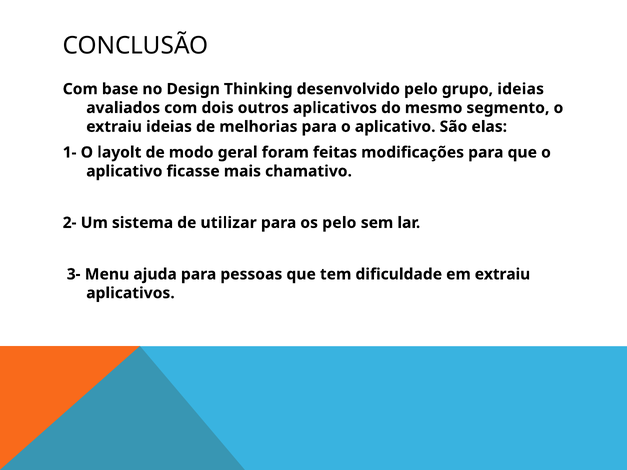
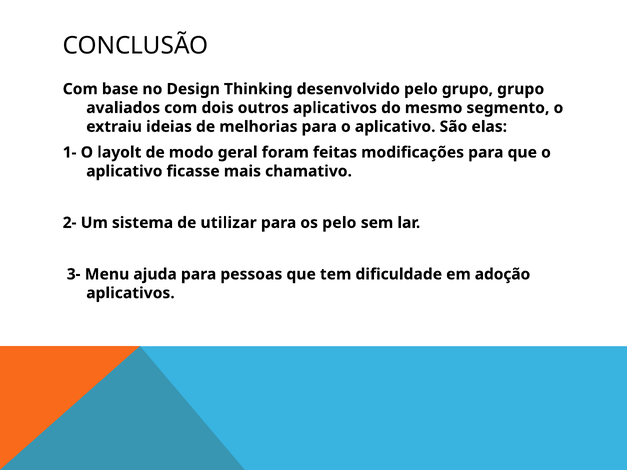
grupo ideias: ideias -> grupo
em extraiu: extraiu -> adoção
